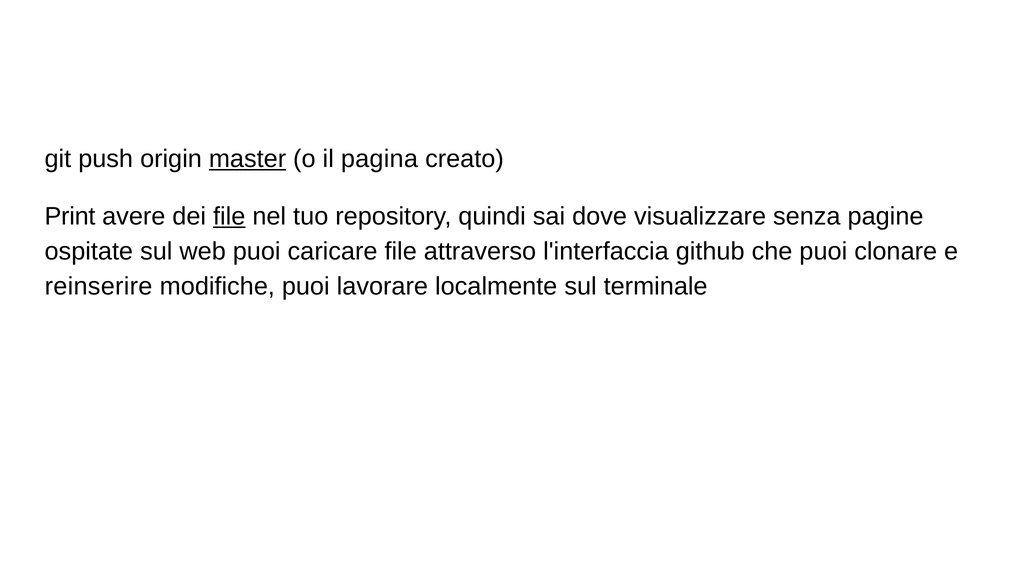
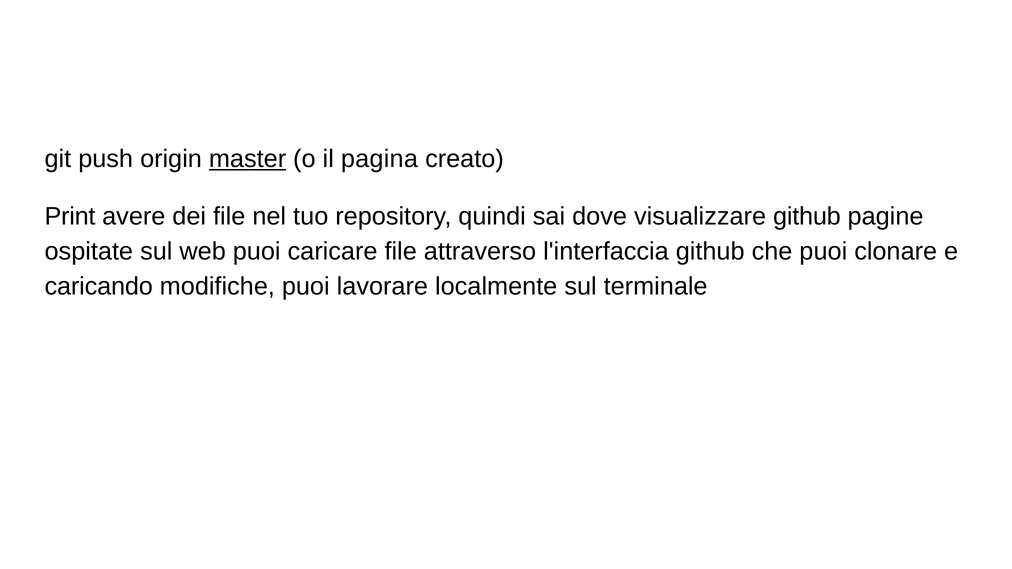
file at (229, 217) underline: present -> none
visualizzare senza: senza -> github
reinserire: reinserire -> caricando
